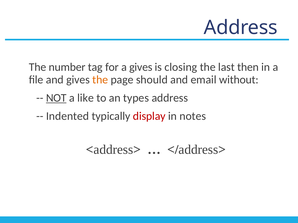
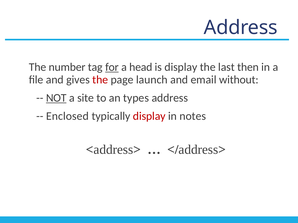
for underline: none -> present
a gives: gives -> head
is closing: closing -> display
the at (100, 80) colour: orange -> red
should: should -> launch
like: like -> site
Indented: Indented -> Enclosed
